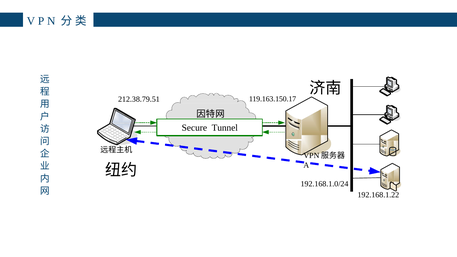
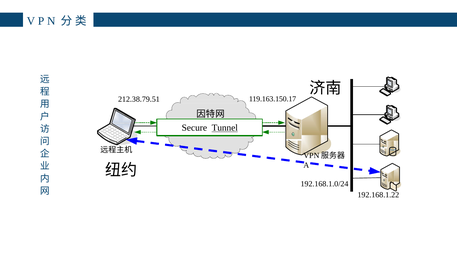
Tunnel underline: none -> present
